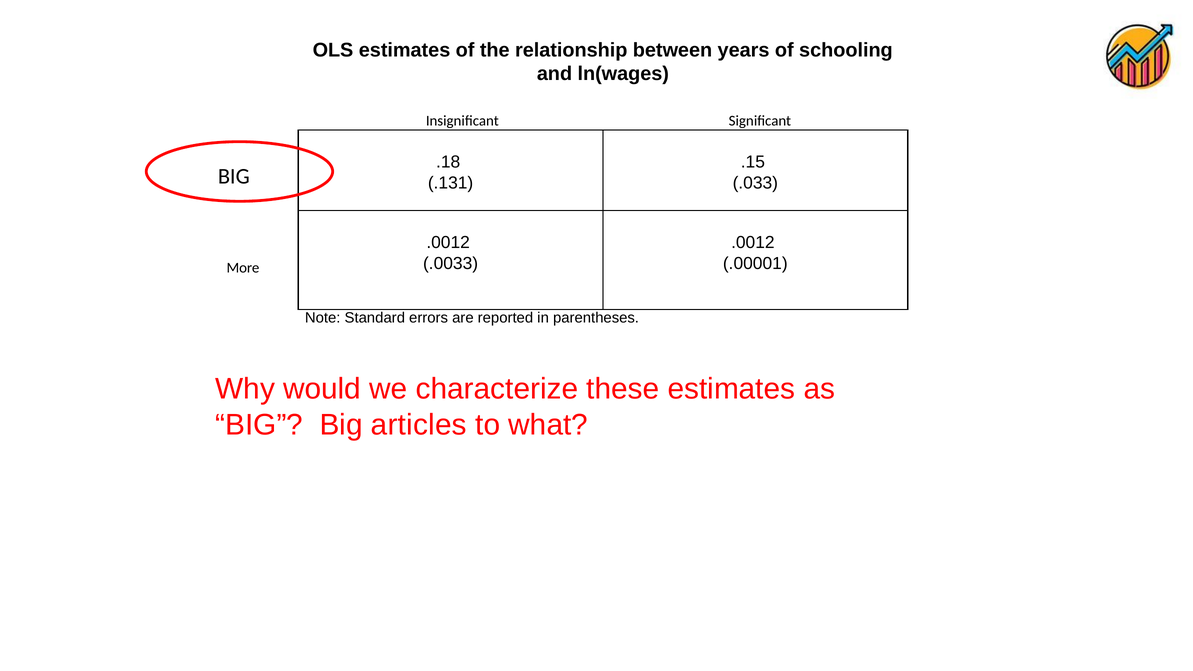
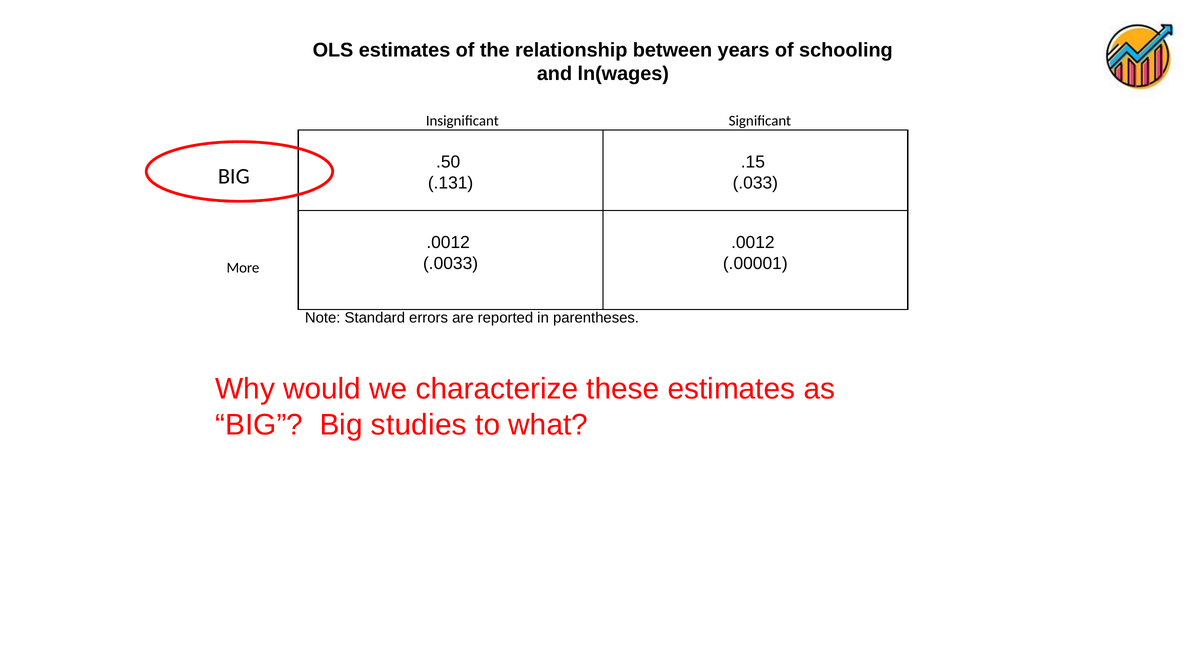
.18: .18 -> .50
articles: articles -> studies
